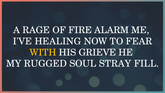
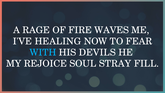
ALARM: ALARM -> WAVES
WITH colour: yellow -> light blue
GRIEVE: GRIEVE -> DEVILS
RUGGED: RUGGED -> REJOICE
